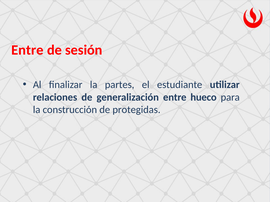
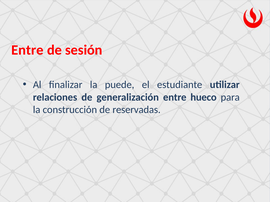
partes: partes -> puede
protegidas: protegidas -> reservadas
